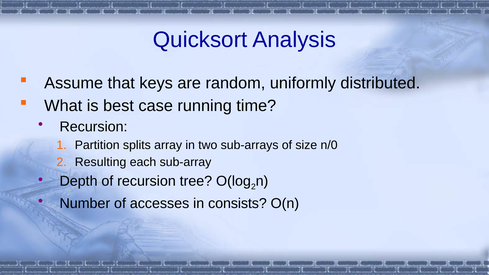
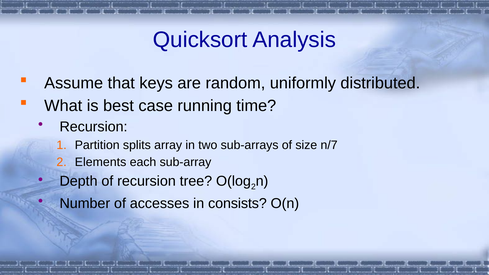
n/0: n/0 -> n/7
Resulting: Resulting -> Elements
